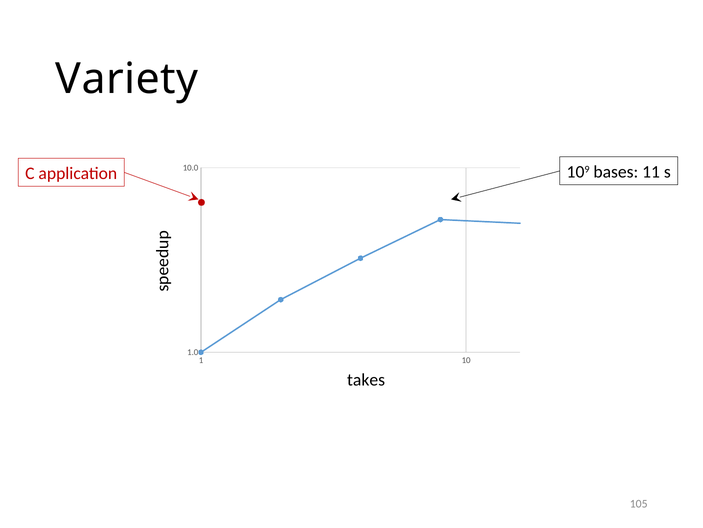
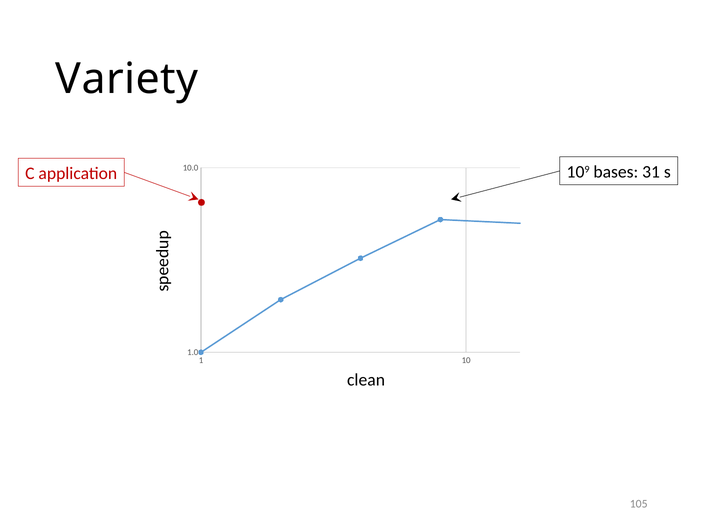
11: 11 -> 31
takes: takes -> clean
